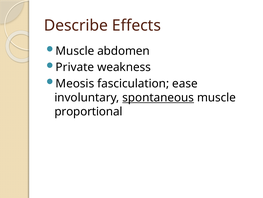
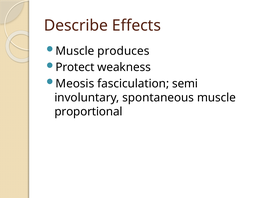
abdomen: abdomen -> produces
Private: Private -> Protect
ease: ease -> semi
spontaneous underline: present -> none
